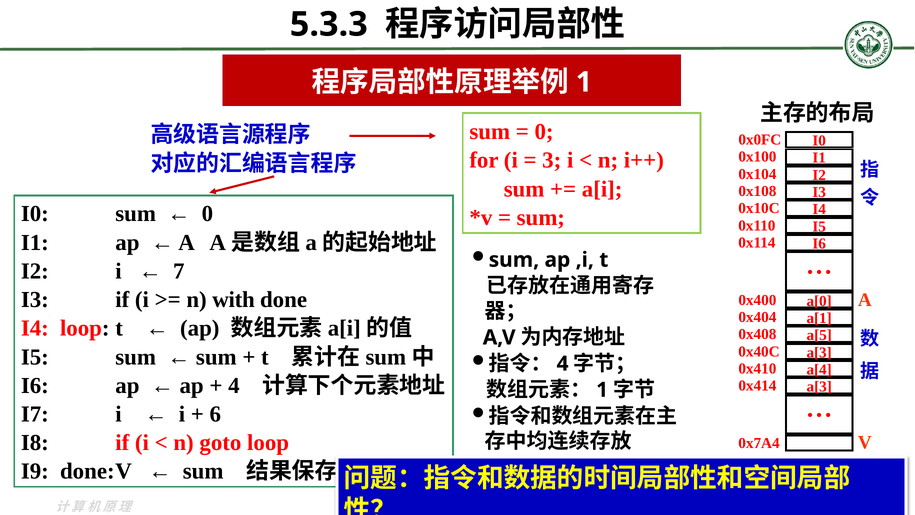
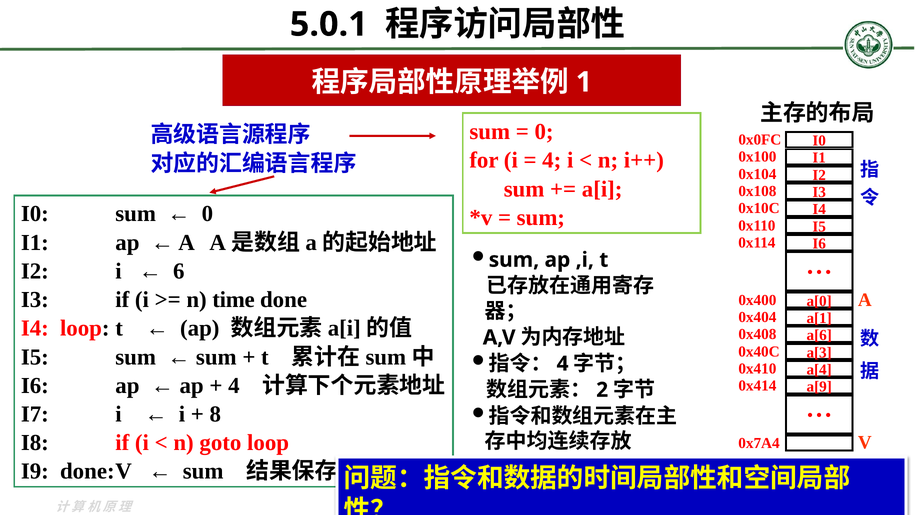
5.3.3: 5.3.3 -> 5.0.1
3 at (552, 160): 3 -> 4
7: 7 -> 6
with: with -> time
a[5: a[5 -> a[6
a[3 at (819, 387): a[3 -> a[9
1 at (602, 390): 1 -> 2
6: 6 -> 8
